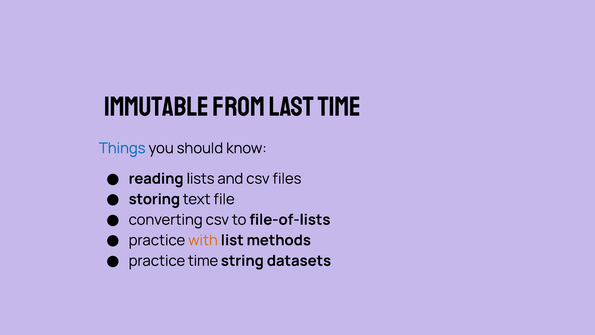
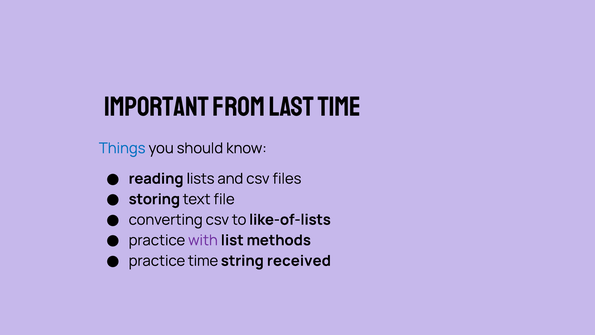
Immutable: Immutable -> Important
file-of-lists: file-of-lists -> like-of-lists
with colour: orange -> purple
datasets: datasets -> received
